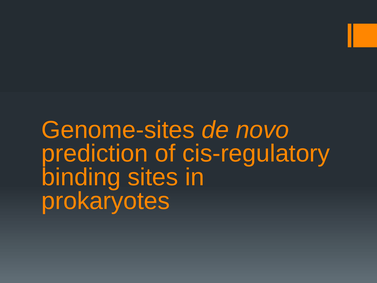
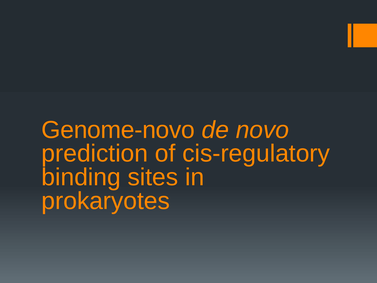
Genome-sites: Genome-sites -> Genome-novo
